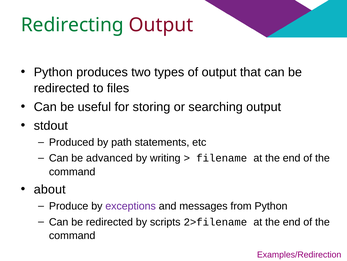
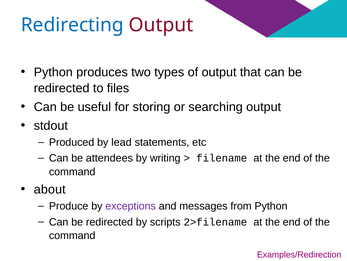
Redirecting colour: green -> blue
path: path -> lead
advanced: advanced -> attendees
